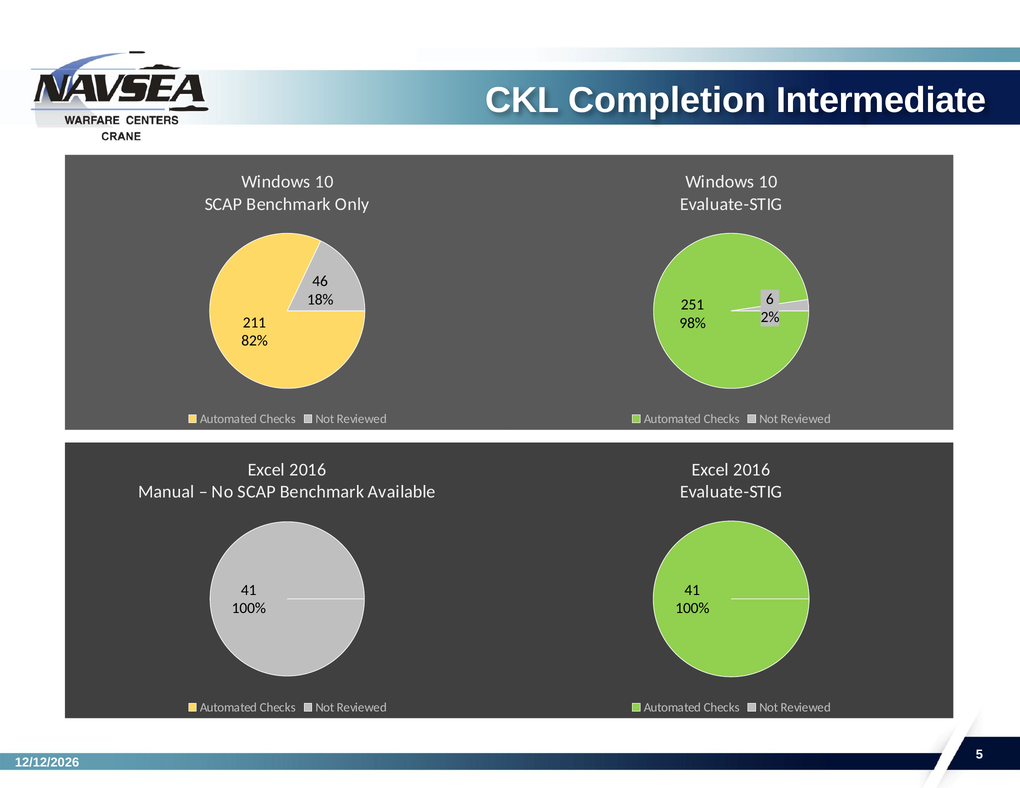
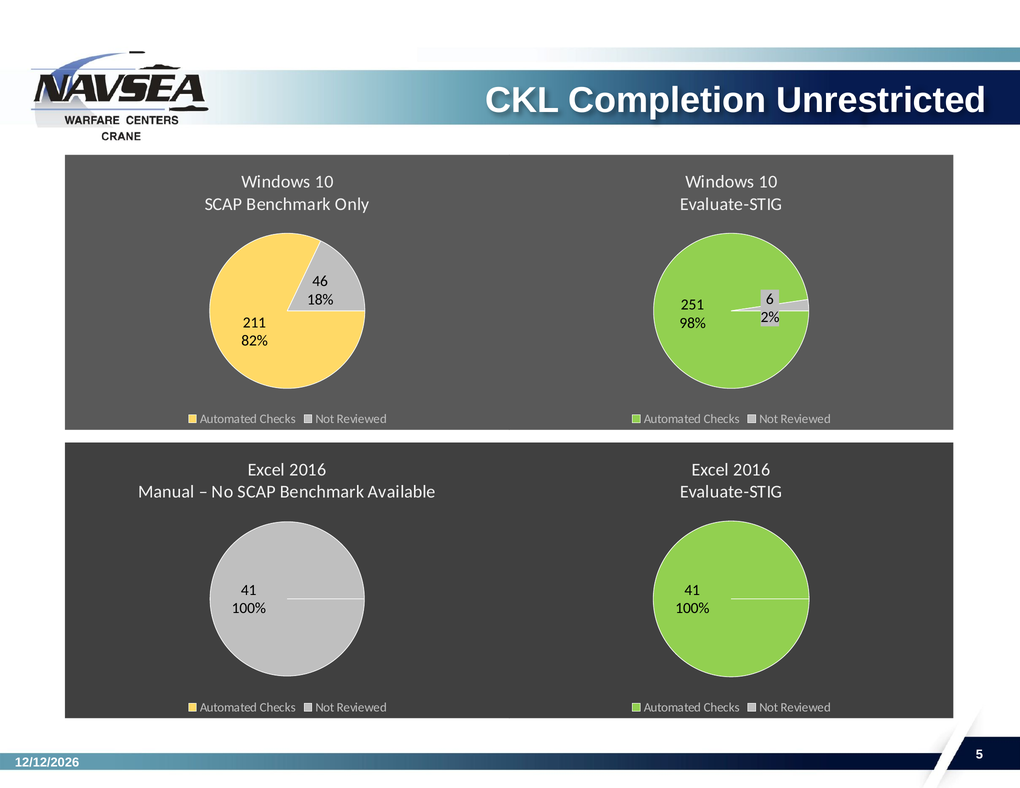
Intermediate: Intermediate -> Unrestricted
